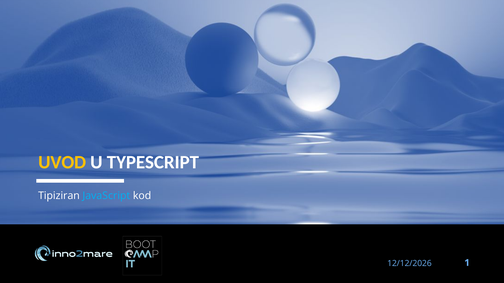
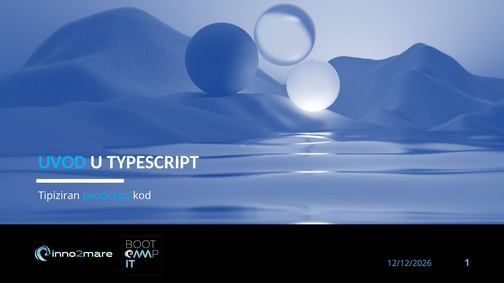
UVOD colour: yellow -> light blue
